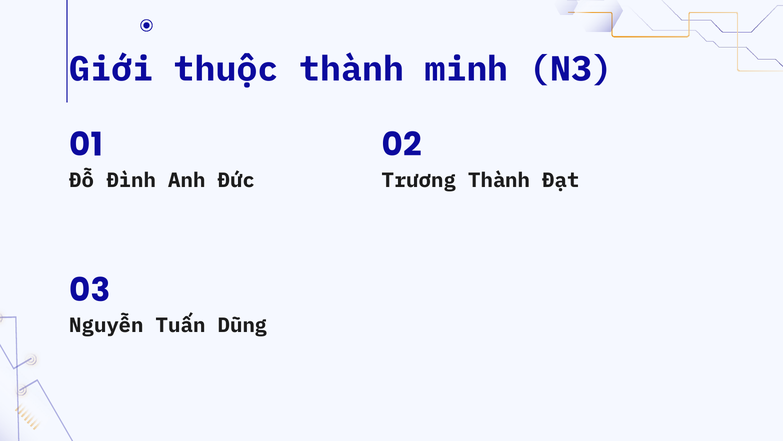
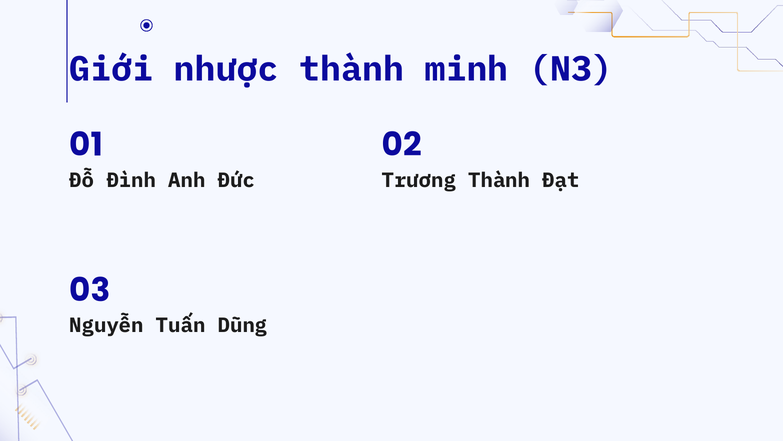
thuộc: thuộc -> nhược
